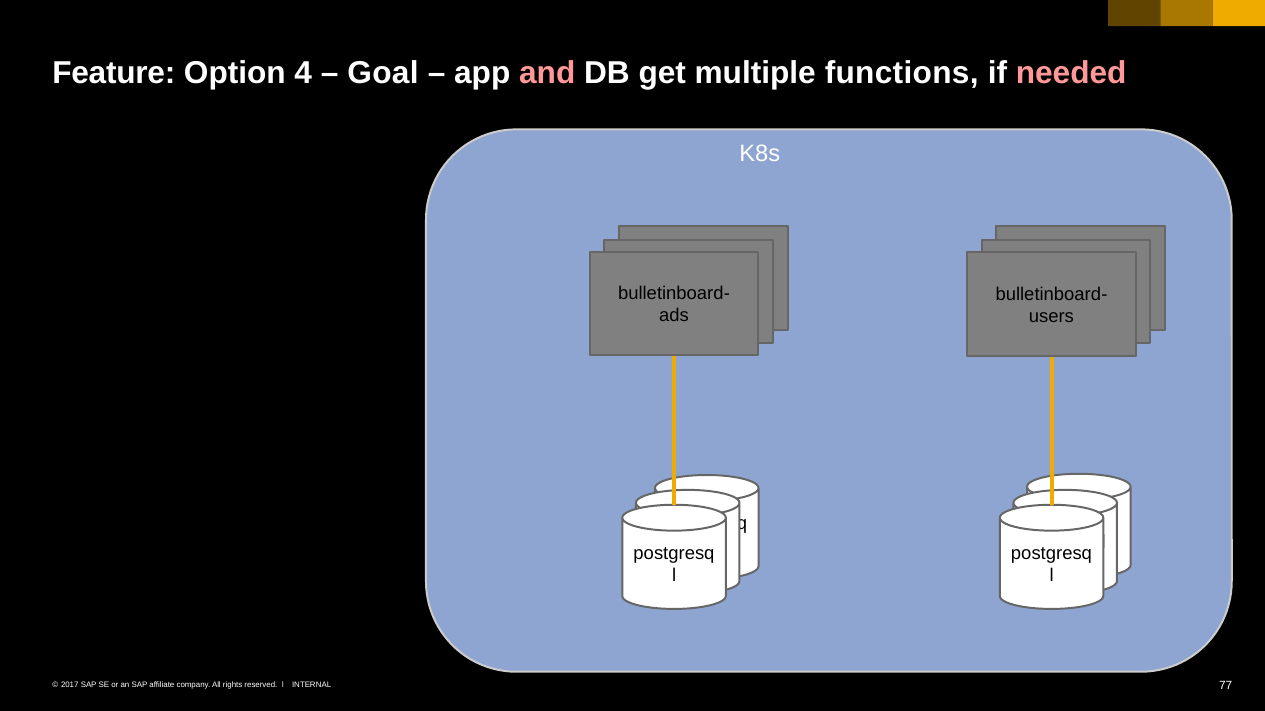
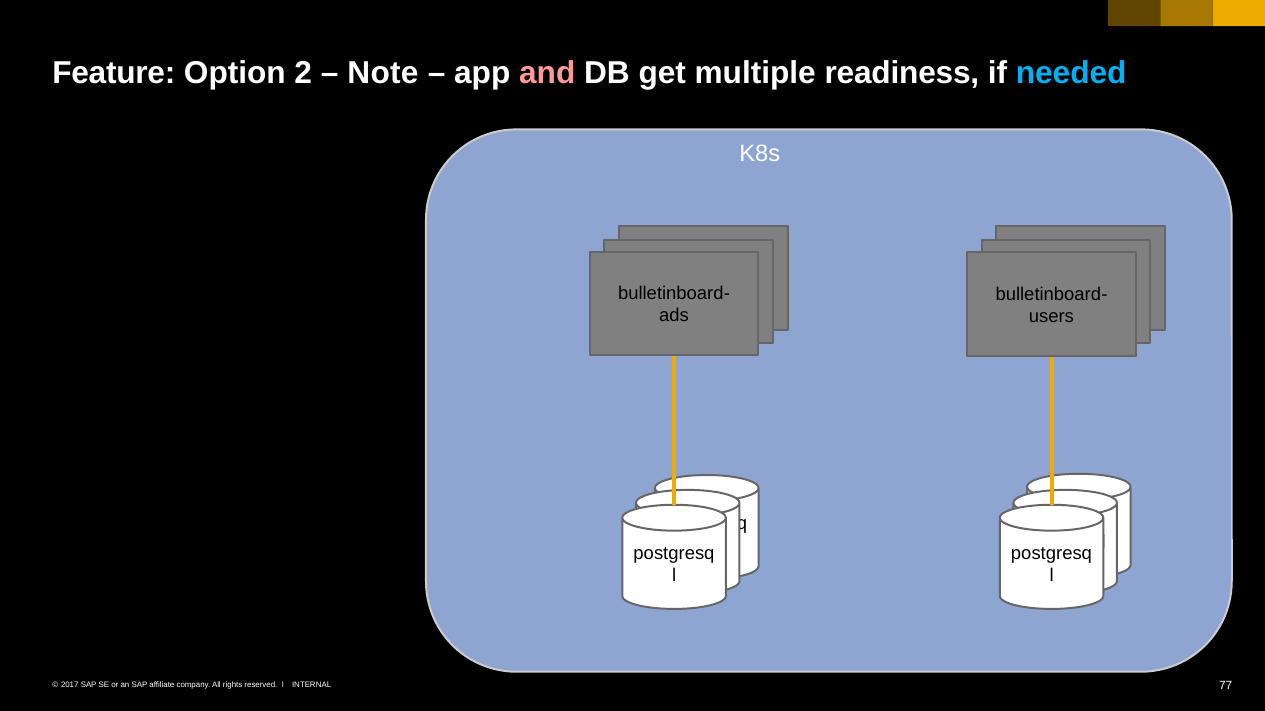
4: 4 -> 2
Goal: Goal -> Note
functions: functions -> readiness
needed colour: pink -> light blue
